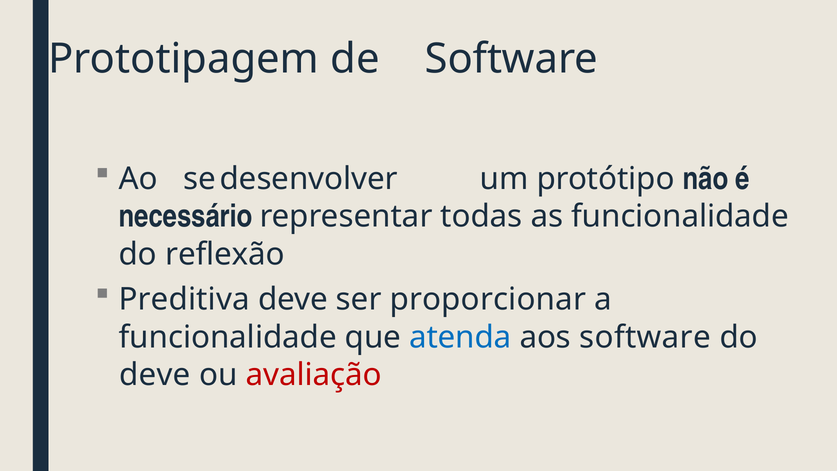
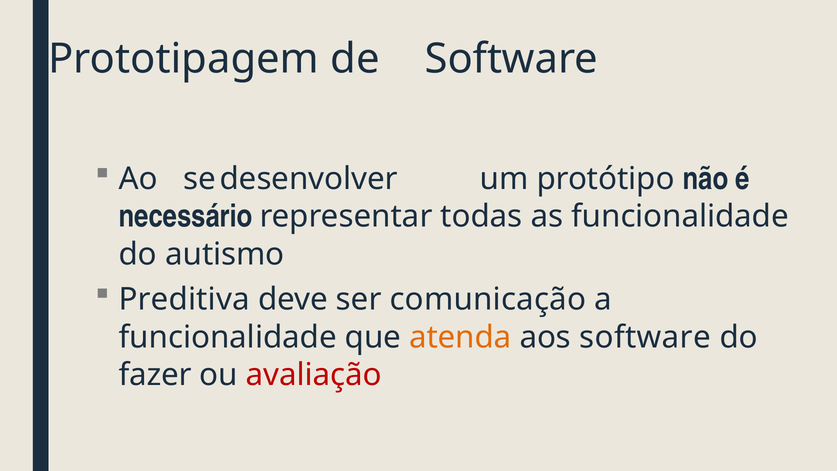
reflexão: reflexão -> autismo
proporcionar: proporcionar -> comunicação
atenda colour: blue -> orange
deve at (155, 375): deve -> fazer
